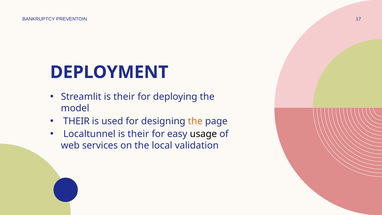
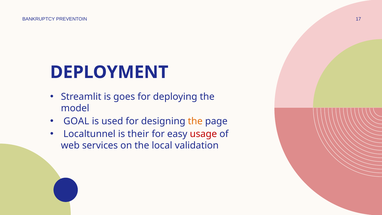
Streamlit is their: their -> goes
THEIR at (76, 121): THEIR -> GOAL
usage colour: black -> red
